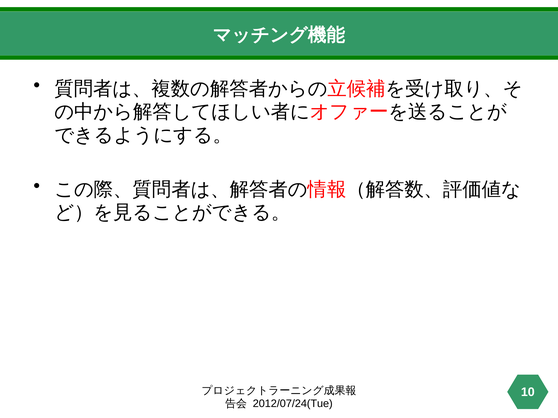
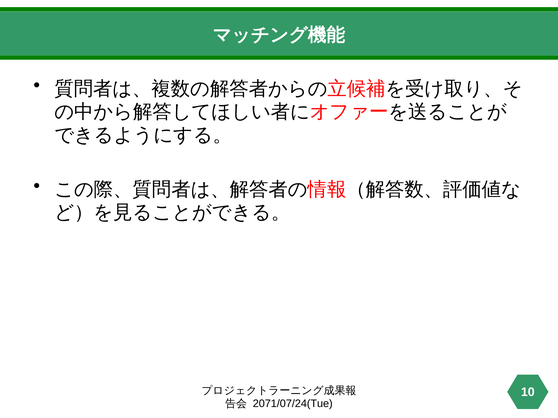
2012/07/24(Tue: 2012/07/24(Tue -> 2071/07/24(Tue
